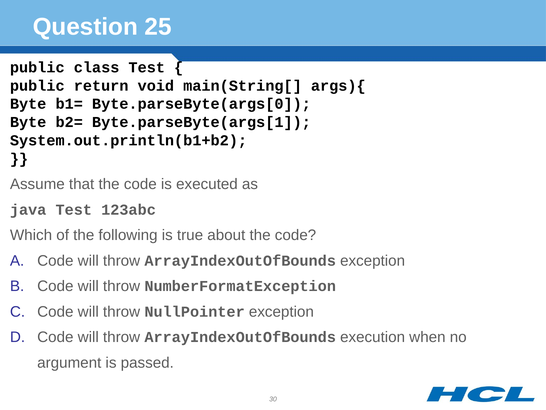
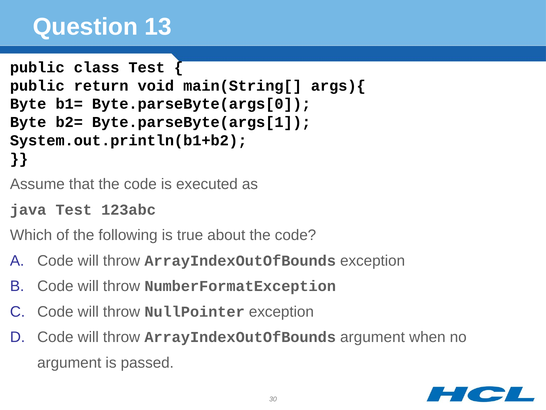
25: 25 -> 13
ArrayIndexOutOfBounds execution: execution -> argument
